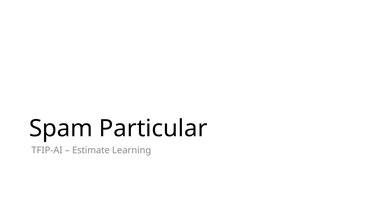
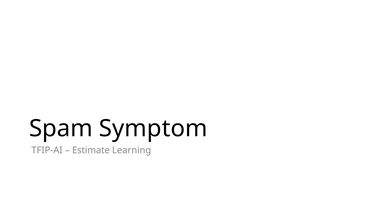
Particular: Particular -> Symptom
